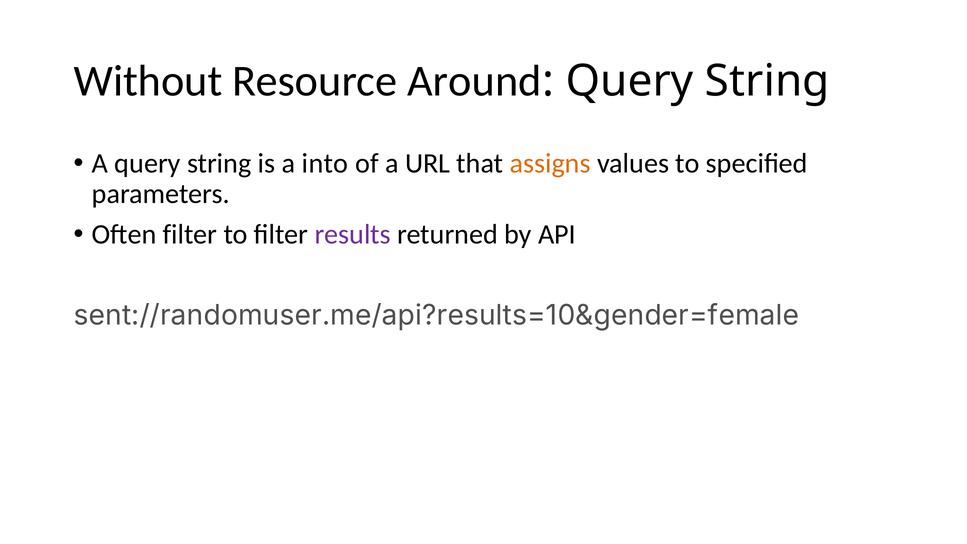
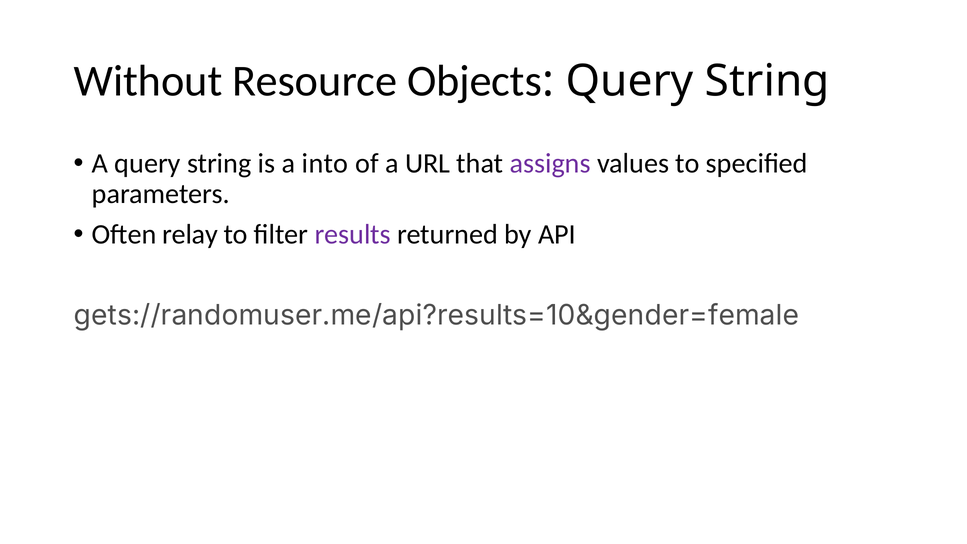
Around: Around -> Objects
assigns colour: orange -> purple
Often filter: filter -> relay
sent://randomuser.me/api?results=10&gender=female: sent://randomuser.me/api?results=10&gender=female -> gets://randomuser.me/api?results=10&gender=female
